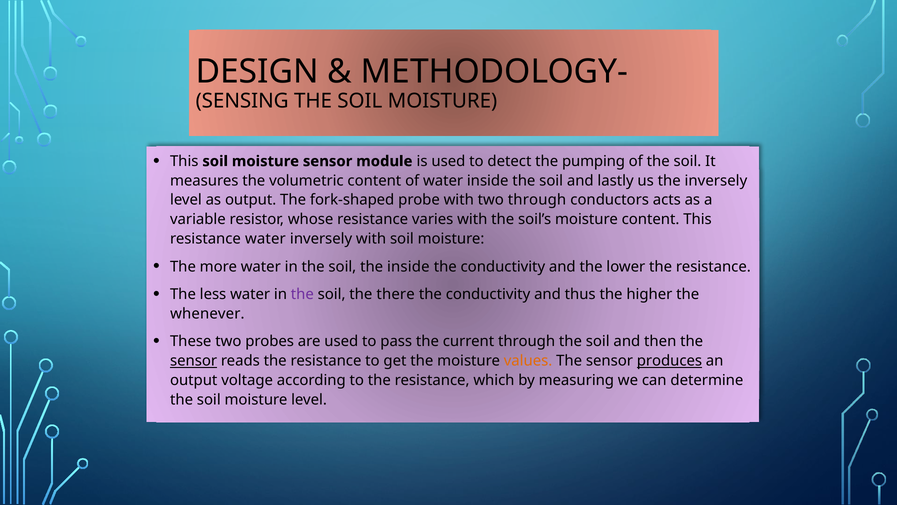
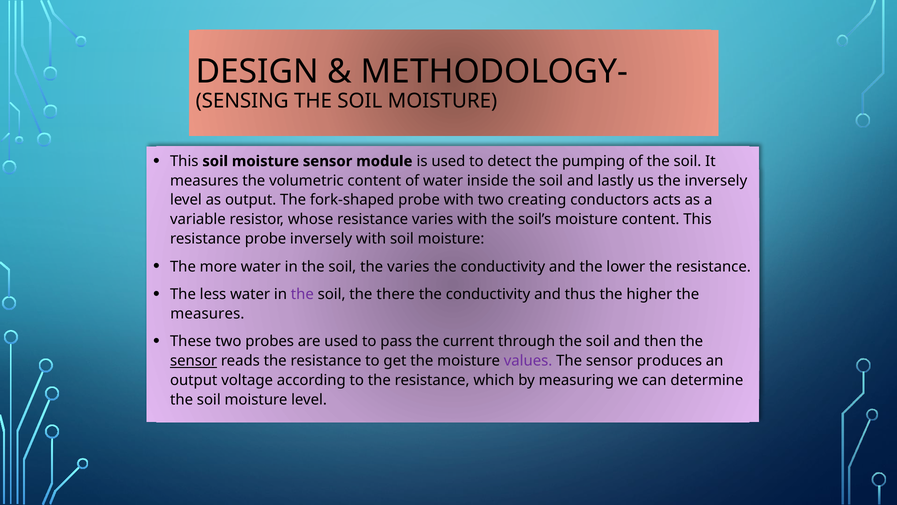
two through: through -> creating
resistance water: water -> probe
the inside: inside -> varies
whenever at (207, 313): whenever -> measures
values colour: orange -> purple
produces underline: present -> none
